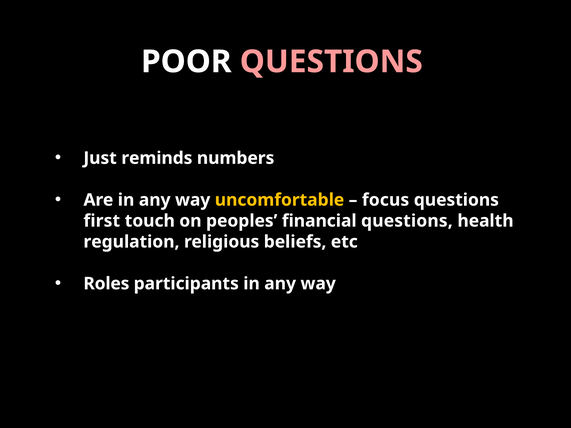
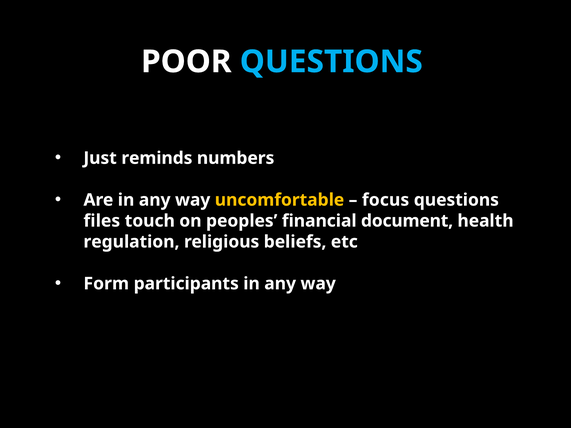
QUESTIONS at (331, 62) colour: pink -> light blue
first: first -> files
financial questions: questions -> document
Roles: Roles -> Form
